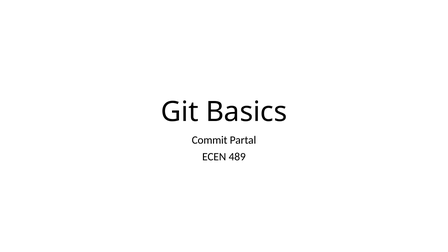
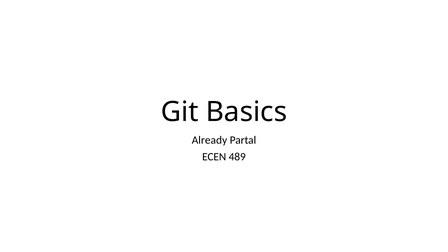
Commit: Commit -> Already
